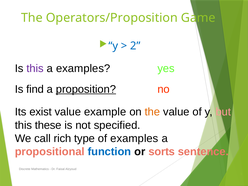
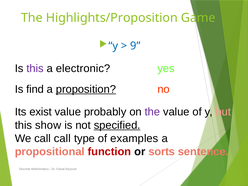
Operators/Proposition: Operators/Proposition -> Highlights/Proposition
2 at (135, 46): 2 -> 9
a examples: examples -> electronic
example: example -> probably
the at (152, 112) colour: orange -> purple
these: these -> show
specified underline: none -> present
call rich: rich -> call
function colour: blue -> red
